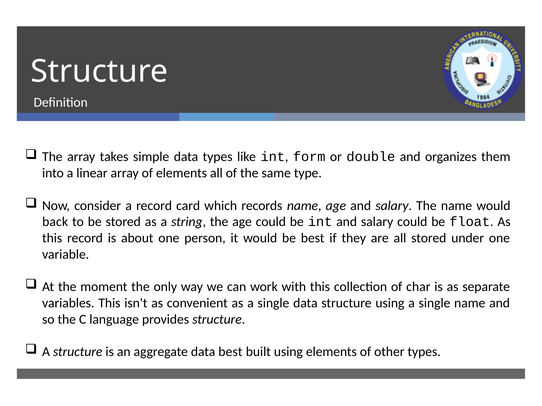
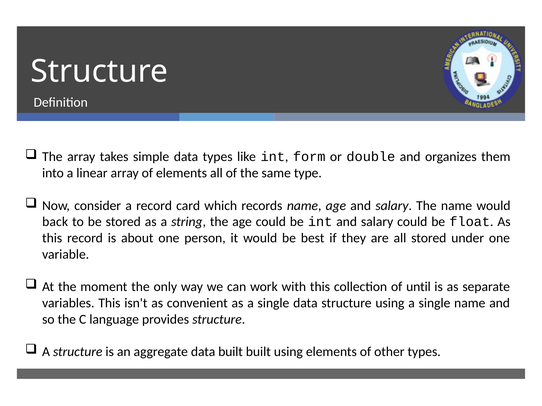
char: char -> until
data best: best -> built
